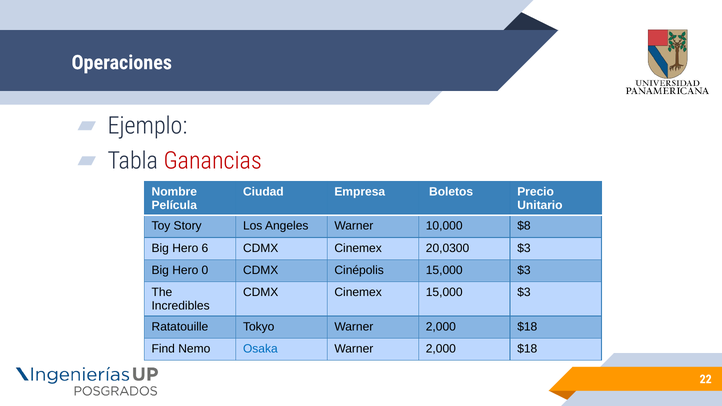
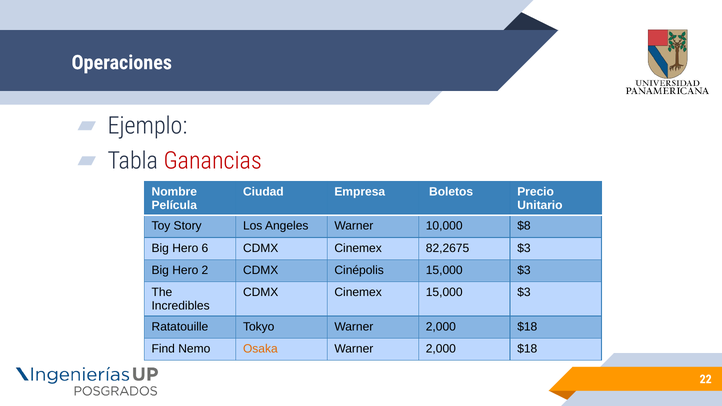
20,0300: 20,0300 -> 82,2675
0: 0 -> 2
Osaka colour: blue -> orange
